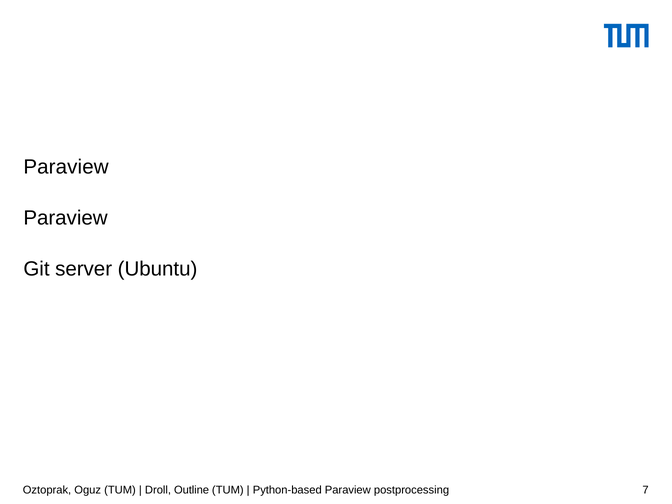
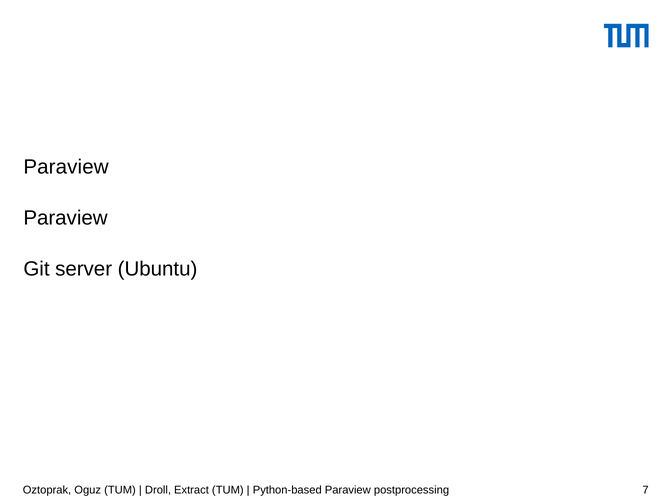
Outline: Outline -> Extract
